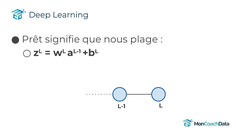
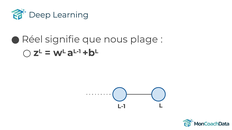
Prêt: Prêt -> Réel
